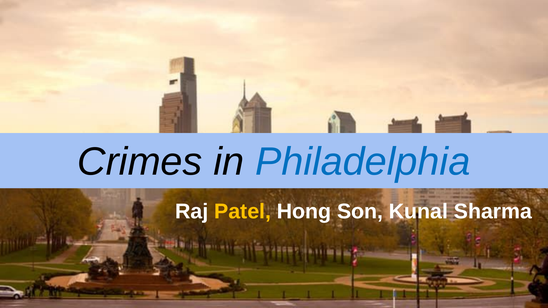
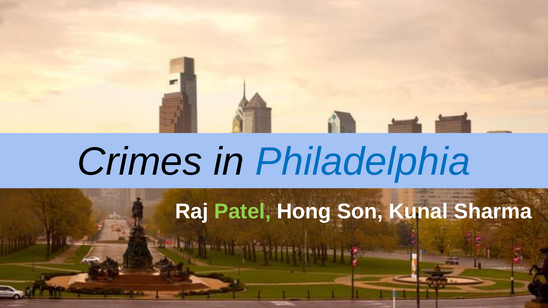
Patel colour: yellow -> light green
